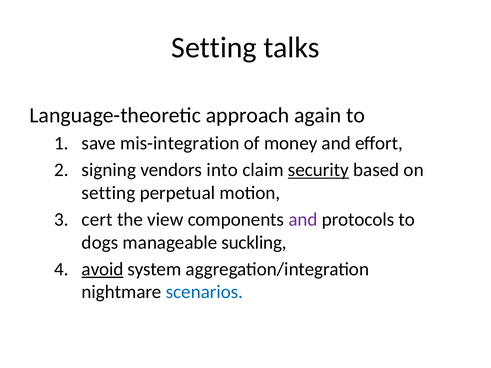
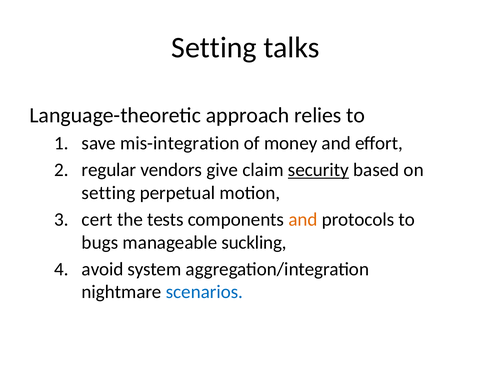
again: again -> relies
signing: signing -> regular
into: into -> give
view: view -> tests
and at (303, 220) colour: purple -> orange
dogs: dogs -> bugs
avoid underline: present -> none
